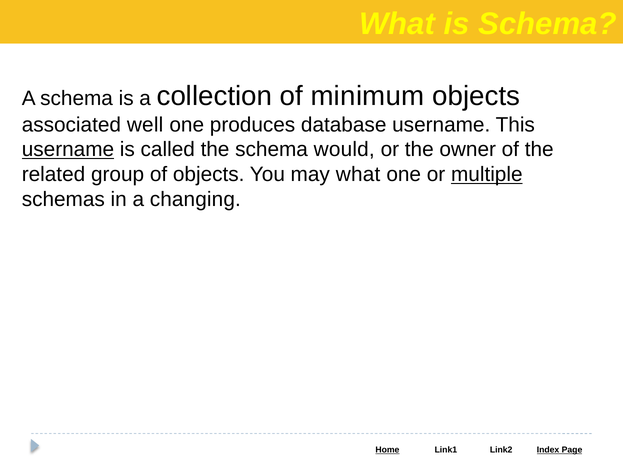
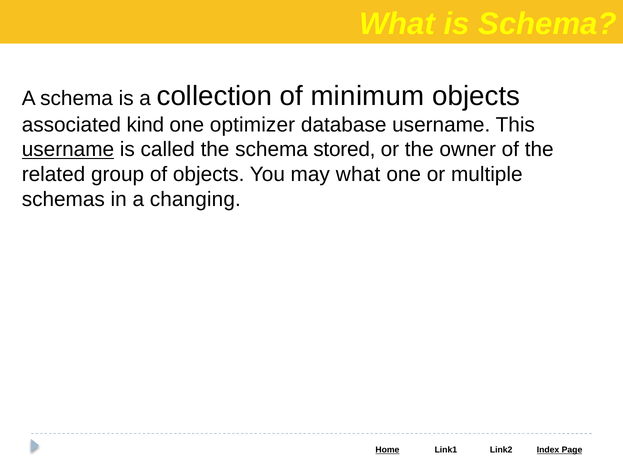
well: well -> kind
produces: produces -> optimizer
would: would -> stored
multiple underline: present -> none
